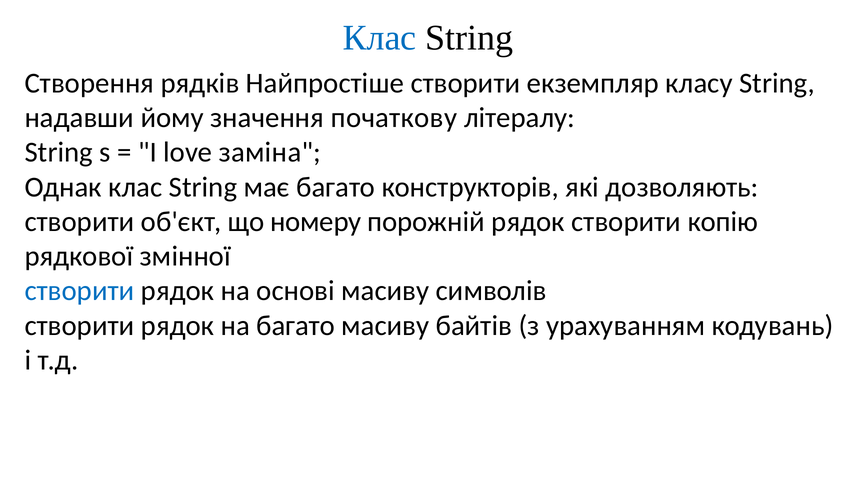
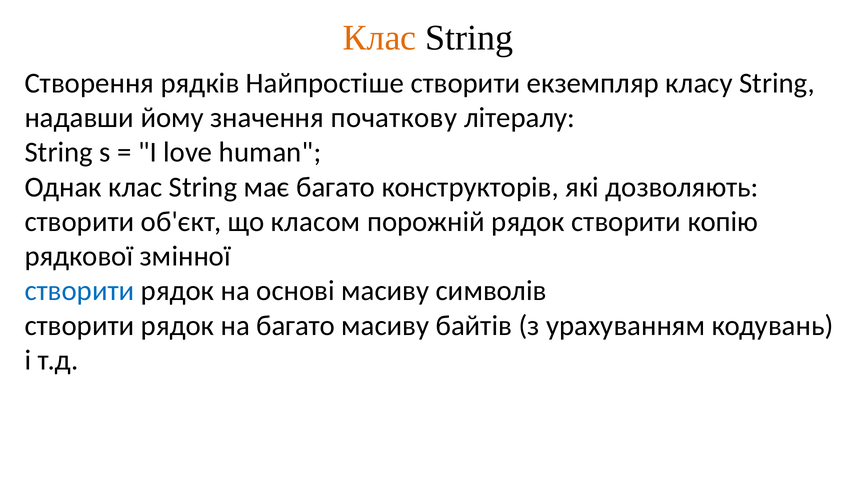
Клас at (380, 38) colour: blue -> orange
заміна: заміна -> human
номеру: номеру -> класом
